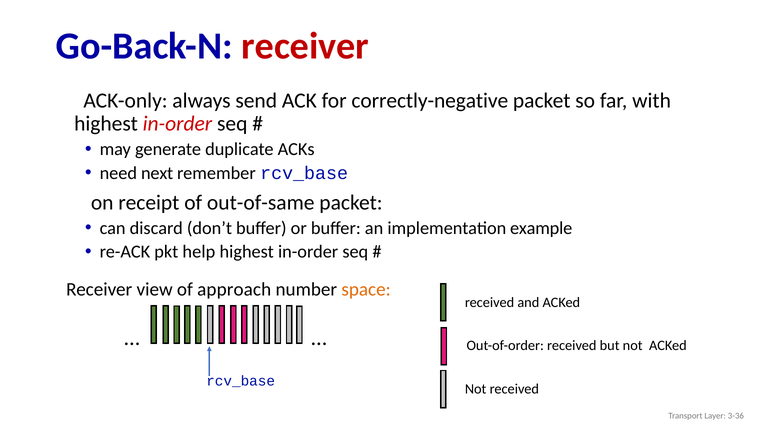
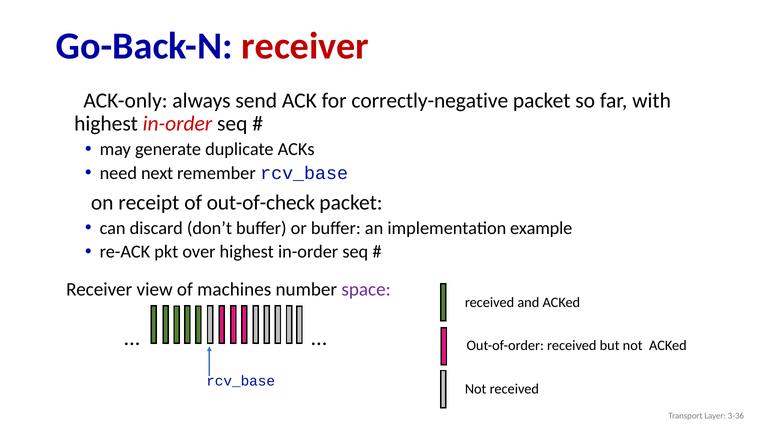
out-of-same: out-of-same -> out-of-check
help: help -> over
approach: approach -> machines
space colour: orange -> purple
